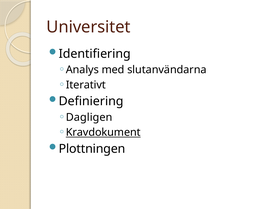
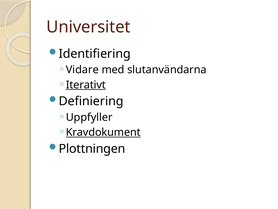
Analys: Analys -> Vidare
Iterativt underline: none -> present
Dagligen: Dagligen -> Uppfyller
